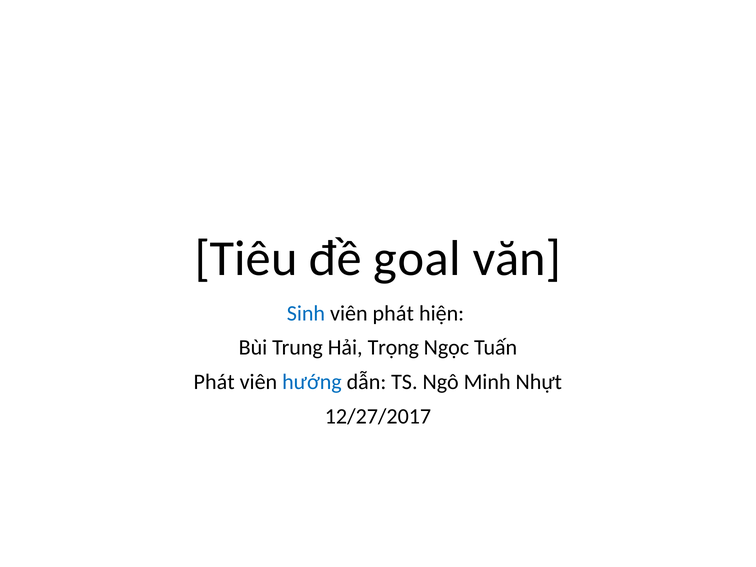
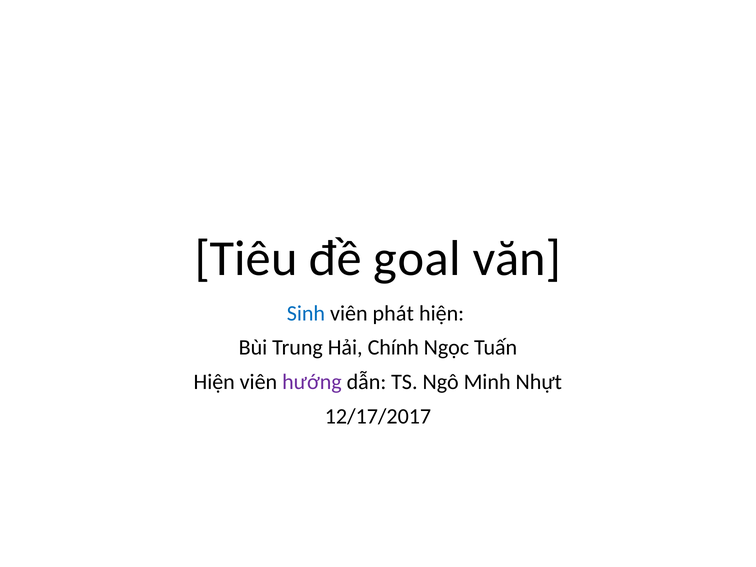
Trọng: Trọng -> Chính
Phát at (214, 382): Phát -> Hiện
hướng colour: blue -> purple
12/27/2017: 12/27/2017 -> 12/17/2017
